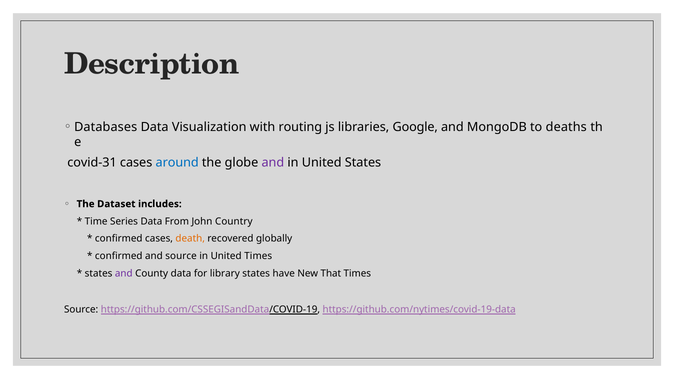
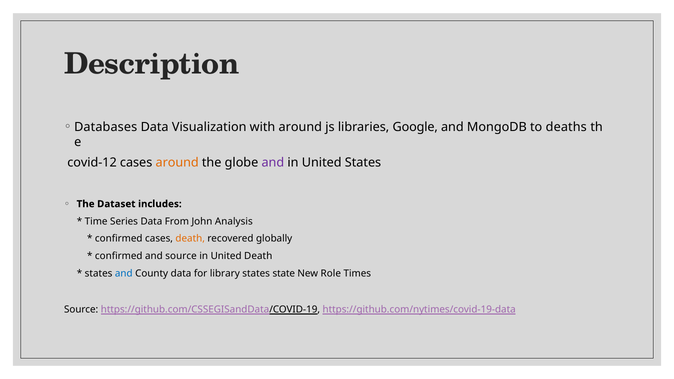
with routing: routing -> around
covid-31: covid-31 -> covid-12
around at (177, 163) colour: blue -> orange
Country: Country -> Analysis
United Times: Times -> Death
and at (124, 274) colour: purple -> blue
have: have -> state
That: That -> Role
